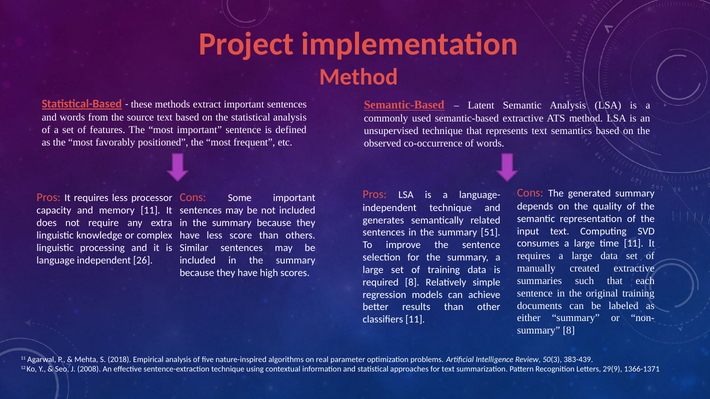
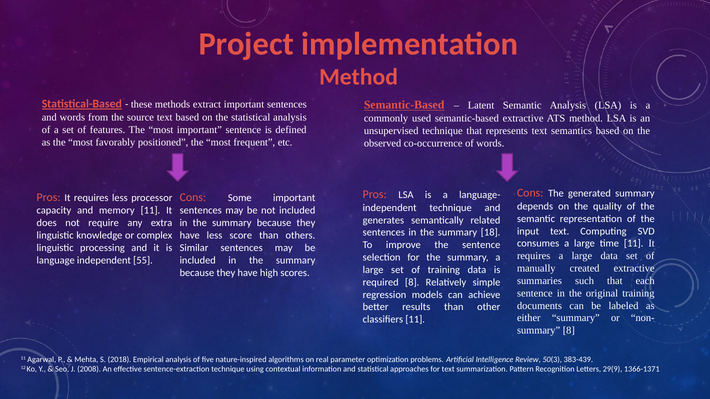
51: 51 -> 18
26: 26 -> 55
